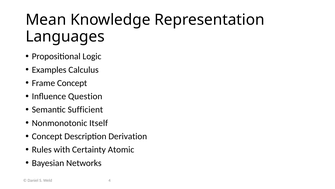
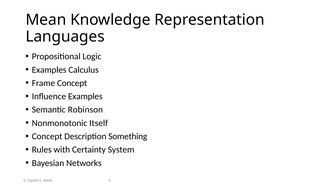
Influence Question: Question -> Examples
Sufficient: Sufficient -> Robinson
Derivation: Derivation -> Something
Atomic: Atomic -> System
